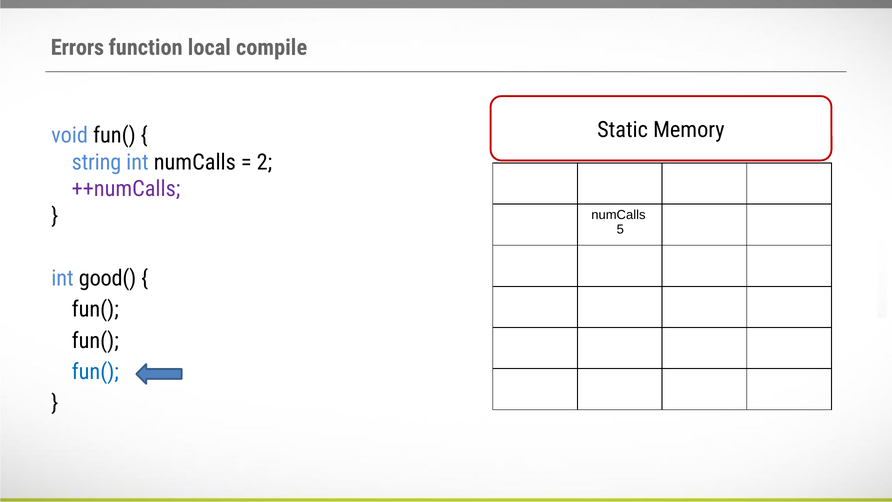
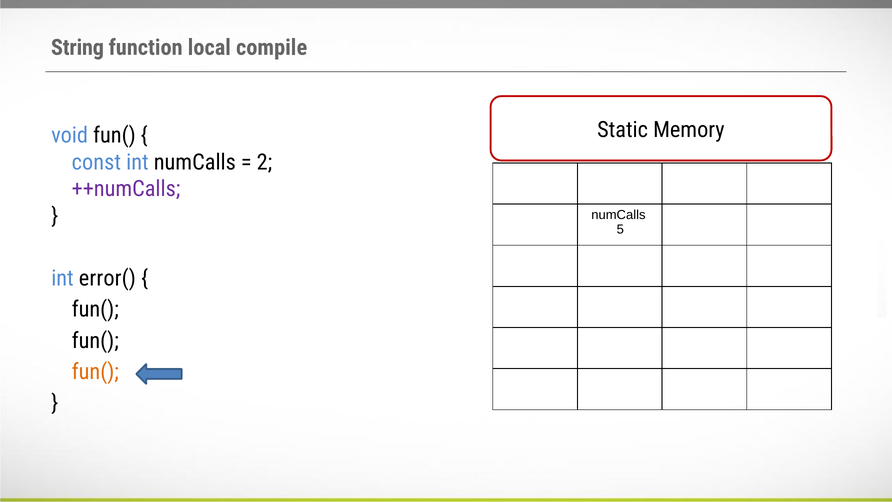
Errors: Errors -> String
string: string -> const
good(: good( -> error(
fun( at (95, 372) colour: blue -> orange
